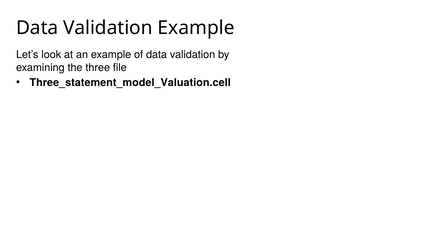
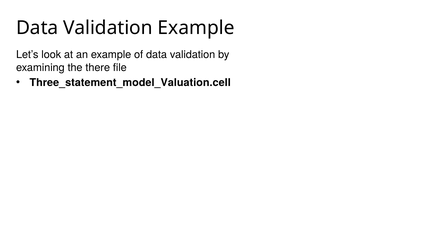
three: three -> there
